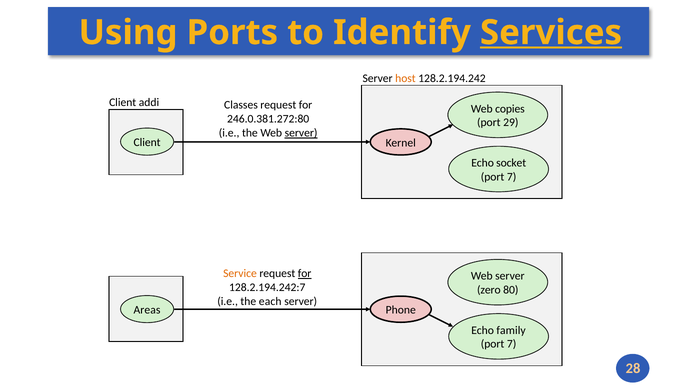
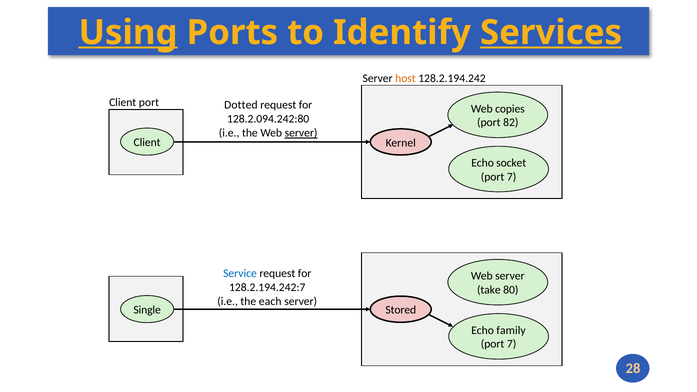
Using underline: none -> present
Client addi: addi -> port
Classes: Classes -> Dotted
246.0.381.272:80: 246.0.381.272:80 -> 128.2.094.242:80
29: 29 -> 82
Service colour: orange -> blue
for at (305, 274) underline: present -> none
zero: zero -> take
Areas: Areas -> Single
Phone: Phone -> Stored
